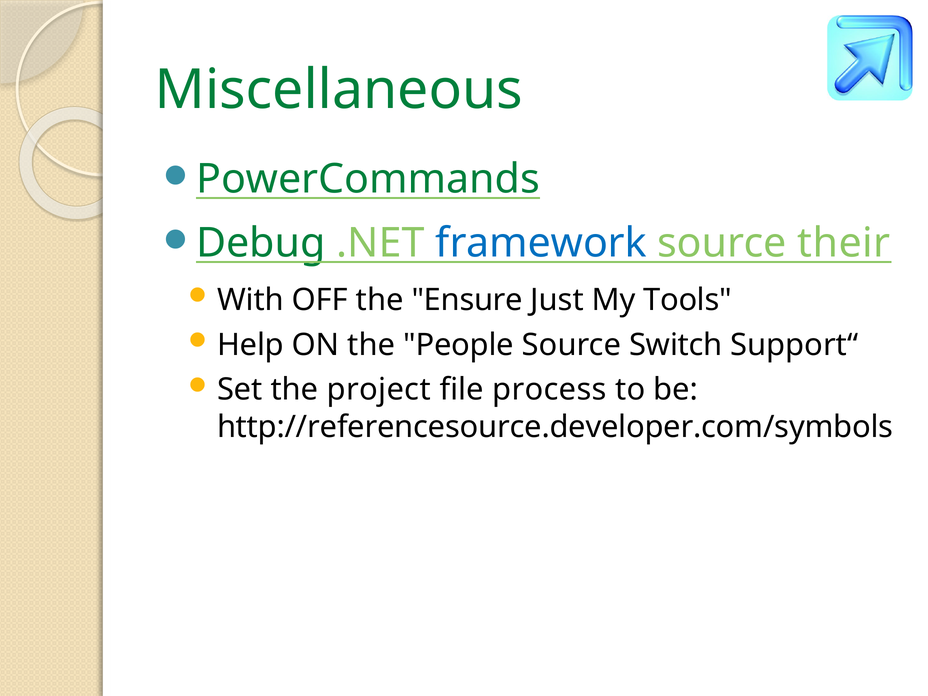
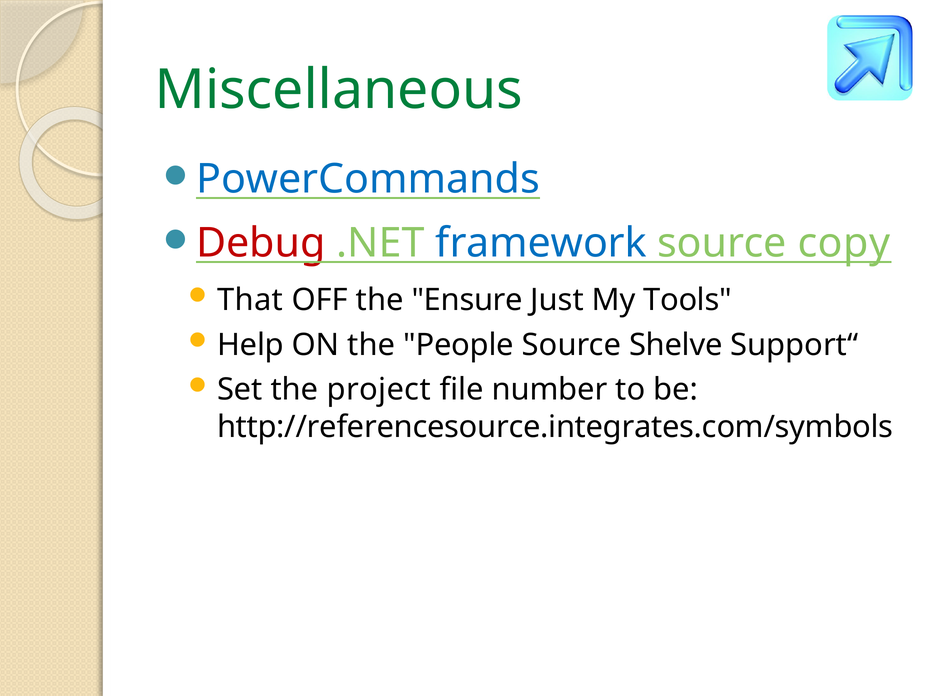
PowerCommands colour: green -> blue
Debug colour: green -> red
their: their -> copy
With: With -> That
Switch: Switch -> Shelve
process: process -> number
http://referencesource.developer.com/symbols: http://referencesource.developer.com/symbols -> http://referencesource.integrates.com/symbols
